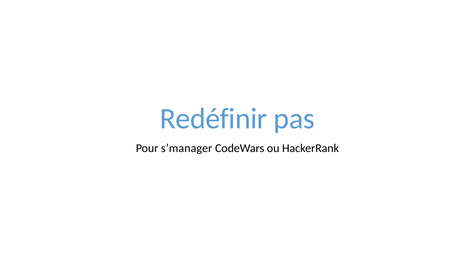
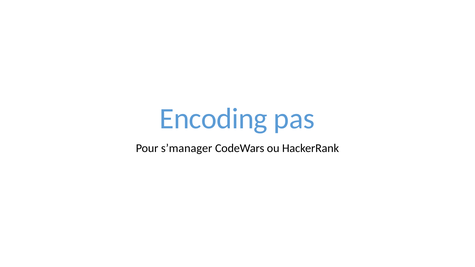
Redéfinir: Redéfinir -> Encoding
